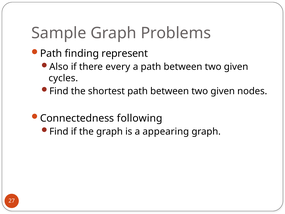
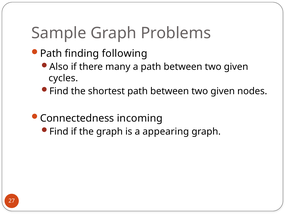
represent: represent -> following
every: every -> many
following: following -> incoming
